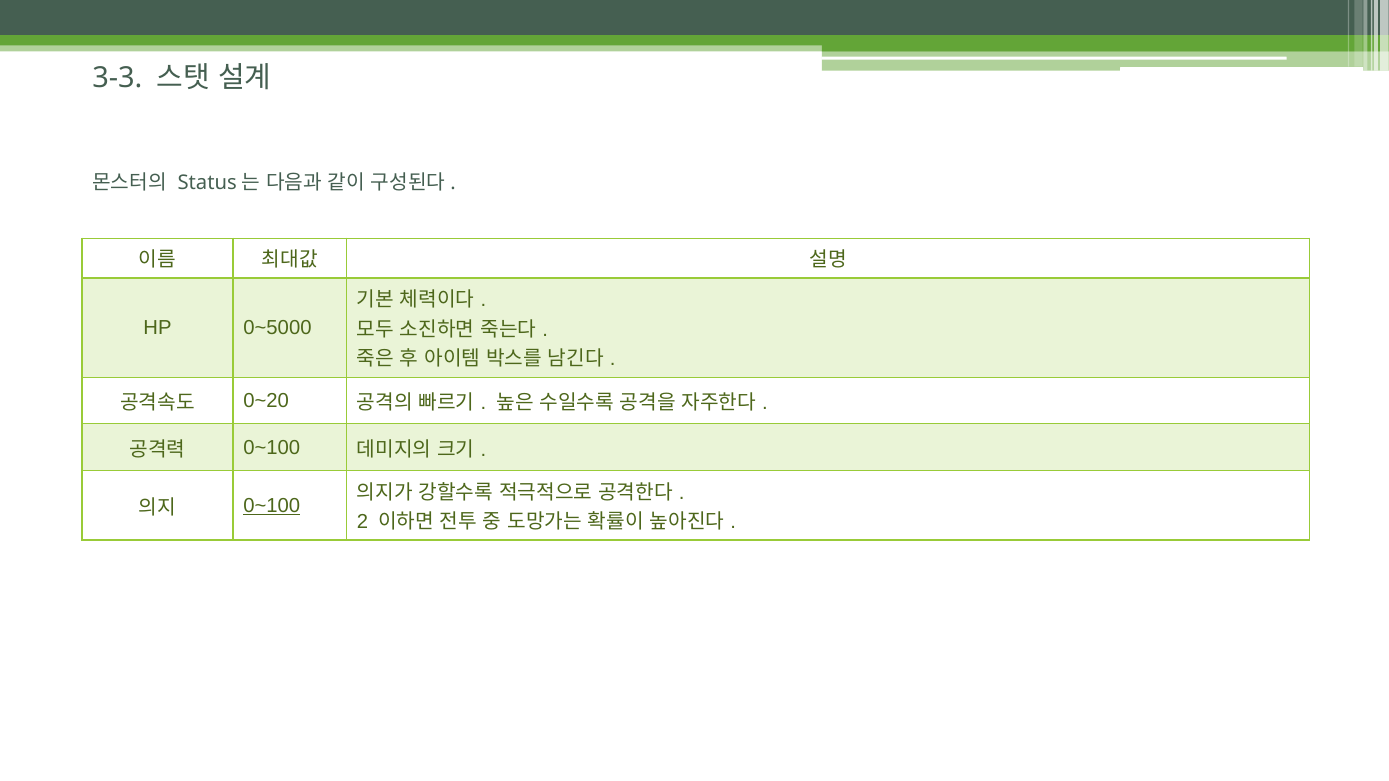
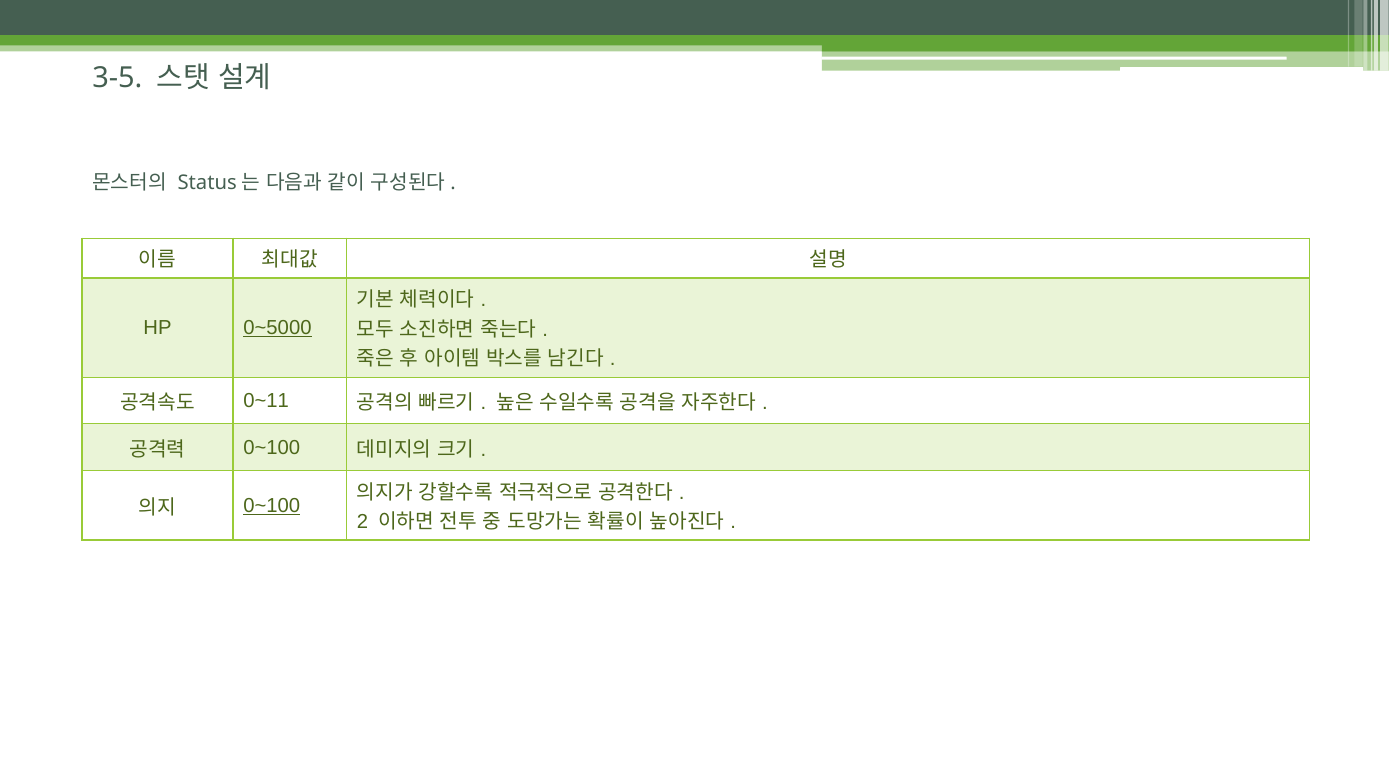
3-3: 3-3 -> 3-5
0~5000 underline: none -> present
0~20: 0~20 -> 0~11
